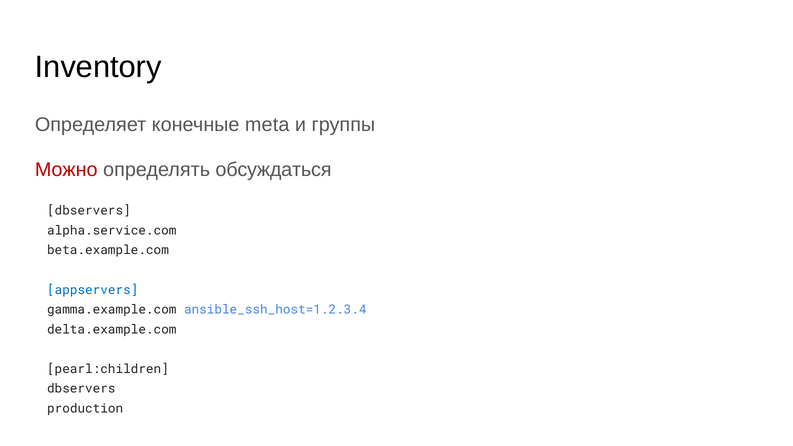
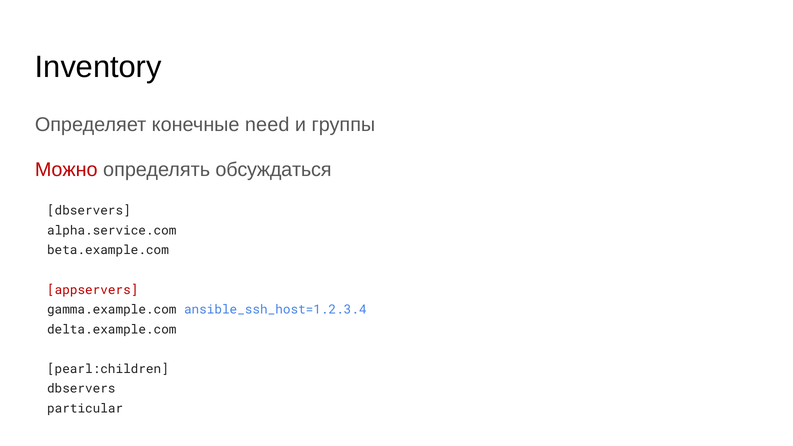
meta: meta -> need
appservers colour: blue -> red
production: production -> particular
